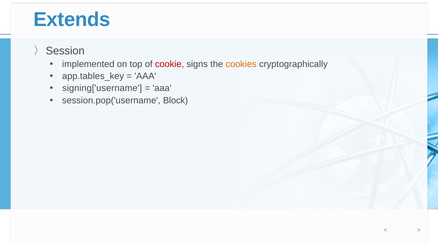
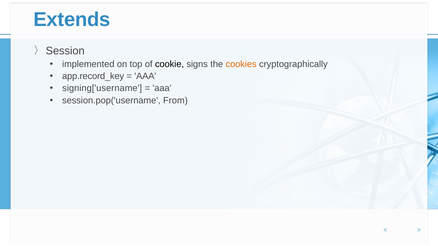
cookie colour: red -> black
app.tables_key: app.tables_key -> app.record_key
Block: Block -> From
